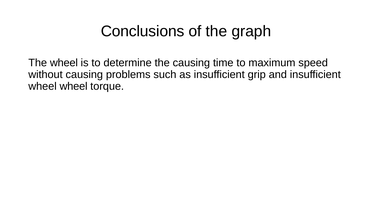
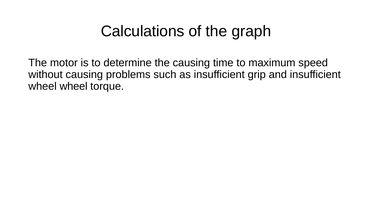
Conclusions: Conclusions -> Calculations
The wheel: wheel -> motor
